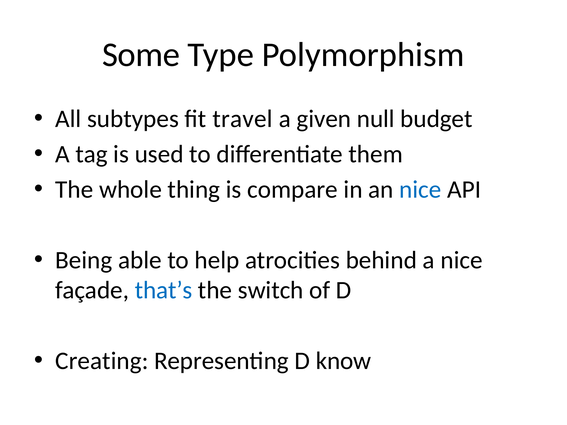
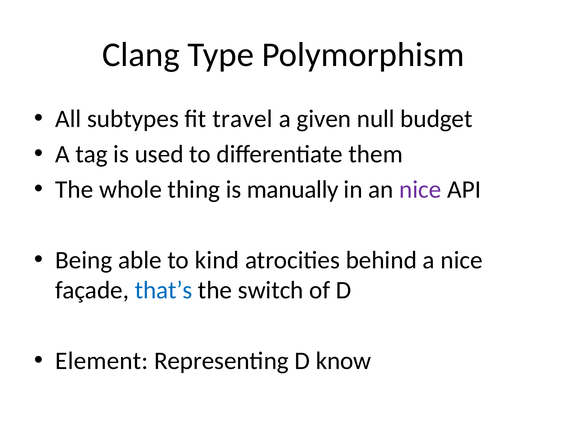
Some: Some -> Clang
compare: compare -> manually
nice at (420, 190) colour: blue -> purple
help: help -> kind
Creating: Creating -> Element
